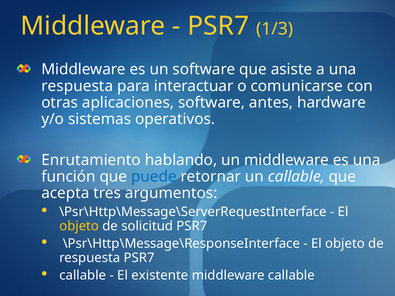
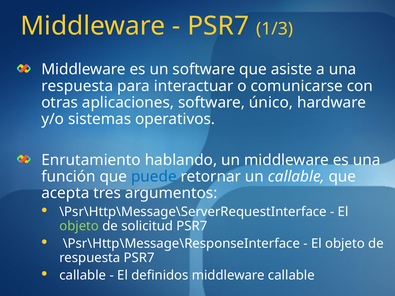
antes: antes -> único
objeto at (79, 226) colour: yellow -> light green
existente: existente -> definidos
